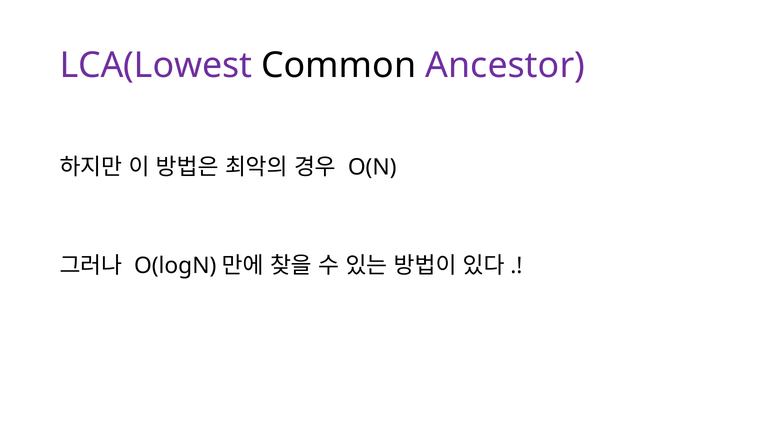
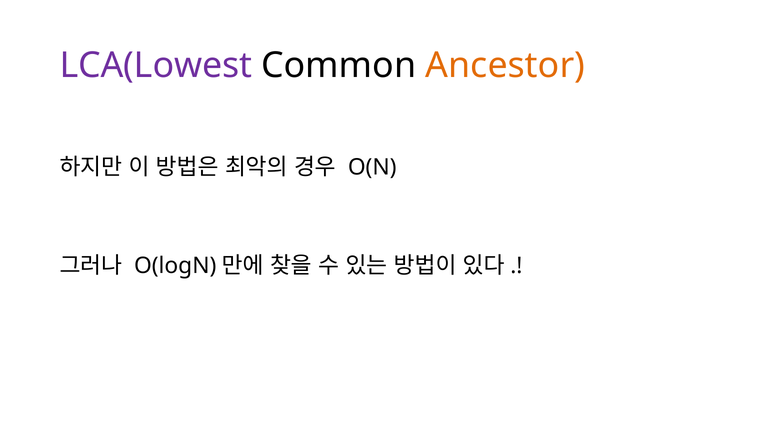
Ancestor colour: purple -> orange
